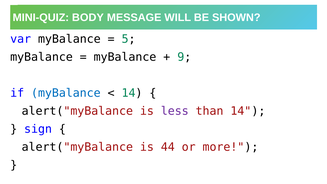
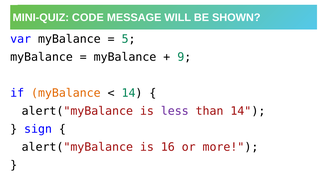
BODY: BODY -> CODE
myBalance at (66, 93) colour: blue -> orange
44: 44 -> 16
